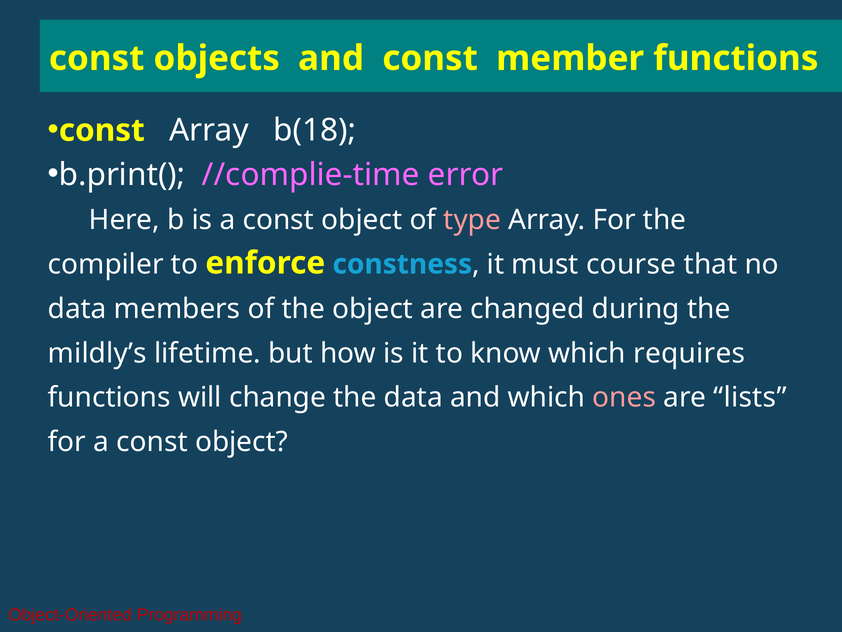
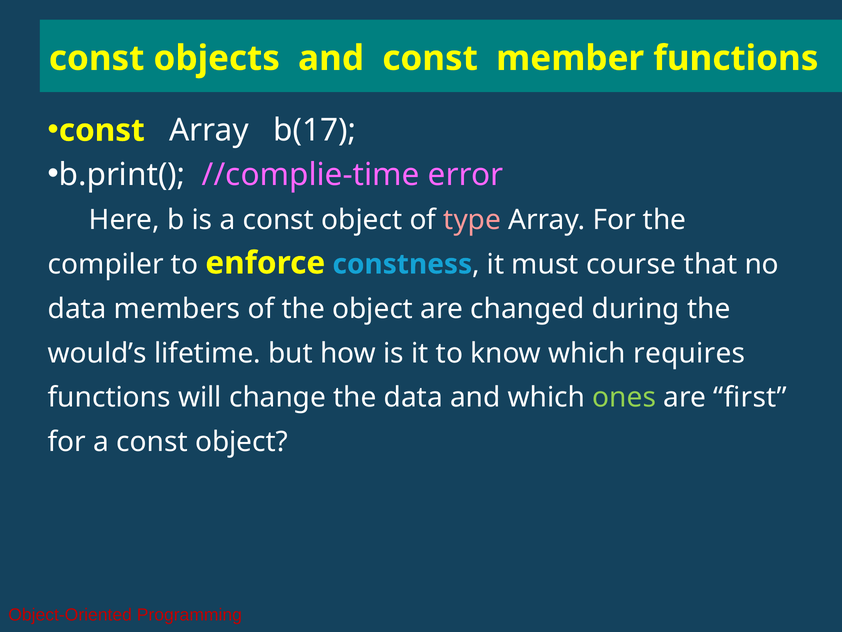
b(18: b(18 -> b(17
mildly’s: mildly’s -> would’s
ones colour: pink -> light green
lists: lists -> first
